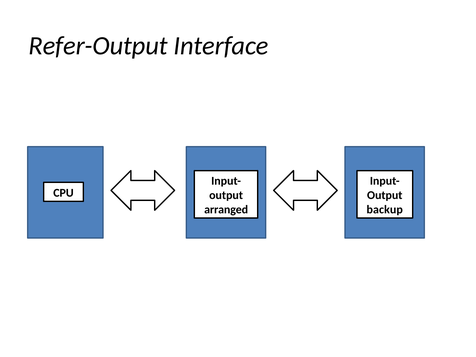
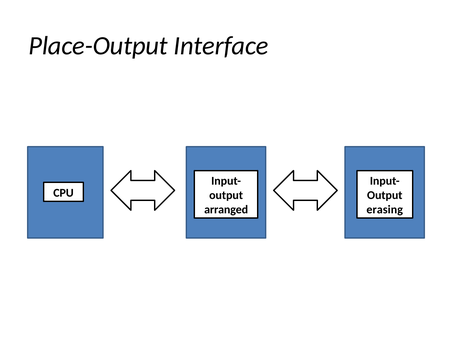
Refer-Output: Refer-Output -> Place-Output
backup: backup -> erasing
